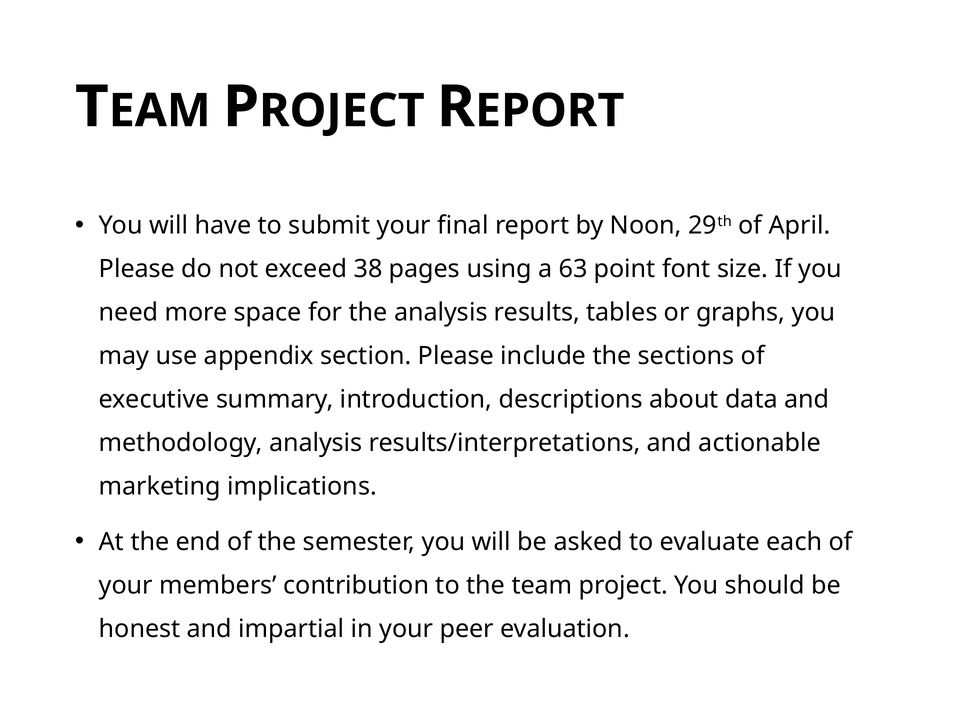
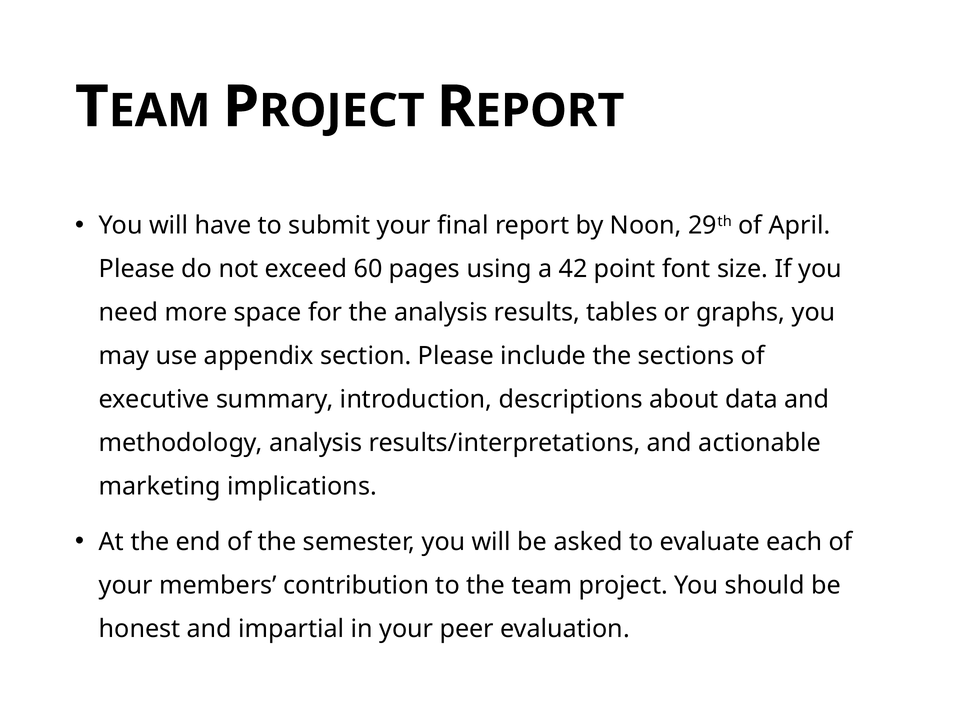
38: 38 -> 60
63: 63 -> 42
